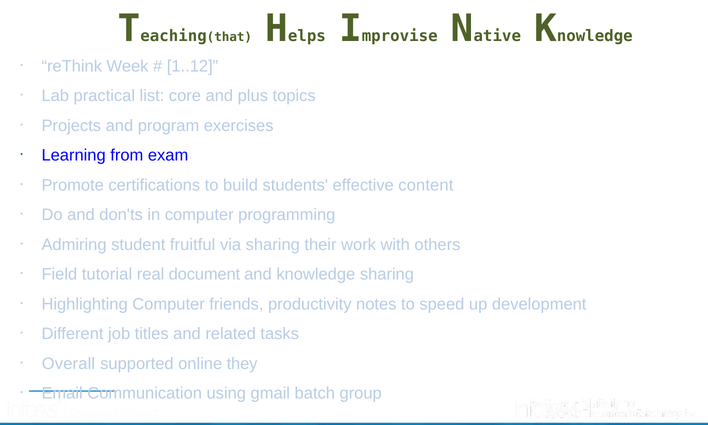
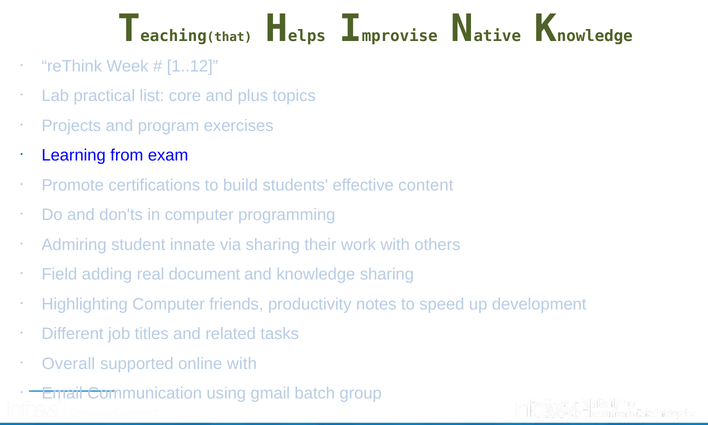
fruitful: fruitful -> innate
tutorial: tutorial -> adding
online they: they -> with
